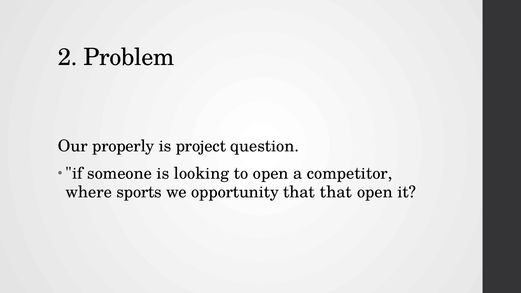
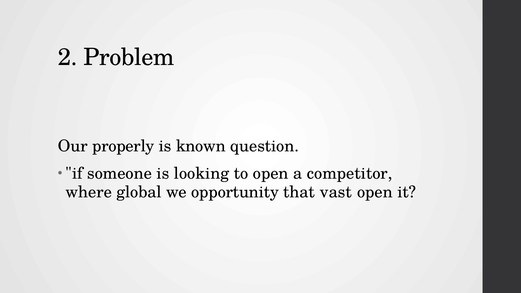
project: project -> known
sports: sports -> global
that that: that -> vast
